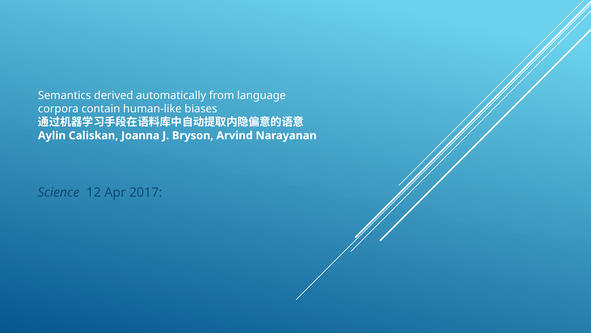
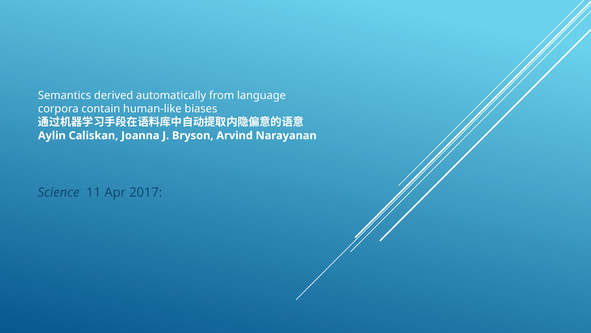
12: 12 -> 11
